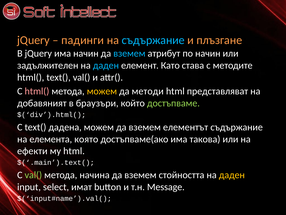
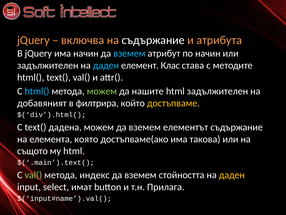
падинги: падинги -> включва
съдържание at (153, 40) colour: light blue -> white
плъзгане: плъзгане -> атрибута
Като: Като -> Клас
html( at (37, 91) colour: pink -> light blue
можем at (102, 91) colour: yellow -> light green
методи: методи -> нашите
html представляват: представляват -> задължителен
браузъри: браузъри -> филтрира
достъпваме colour: light green -> yellow
ефекти: ефекти -> същото
начина: начина -> индекс
Message: Message -> Прилага
